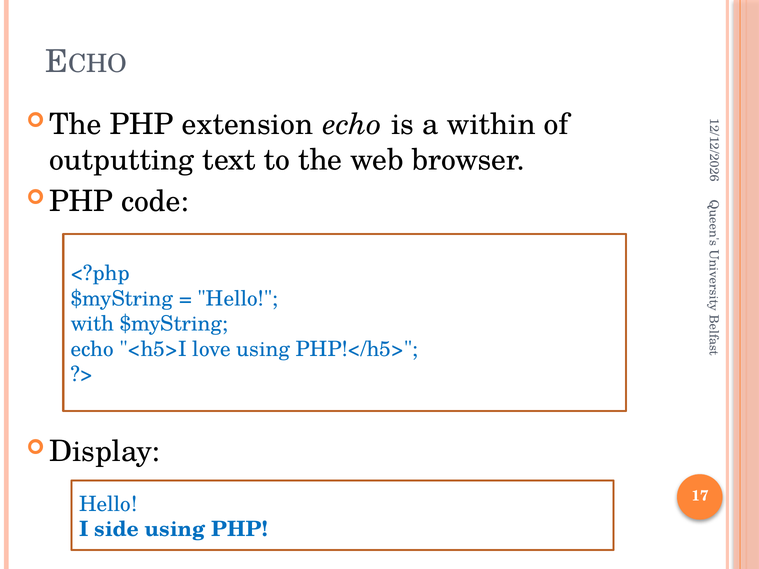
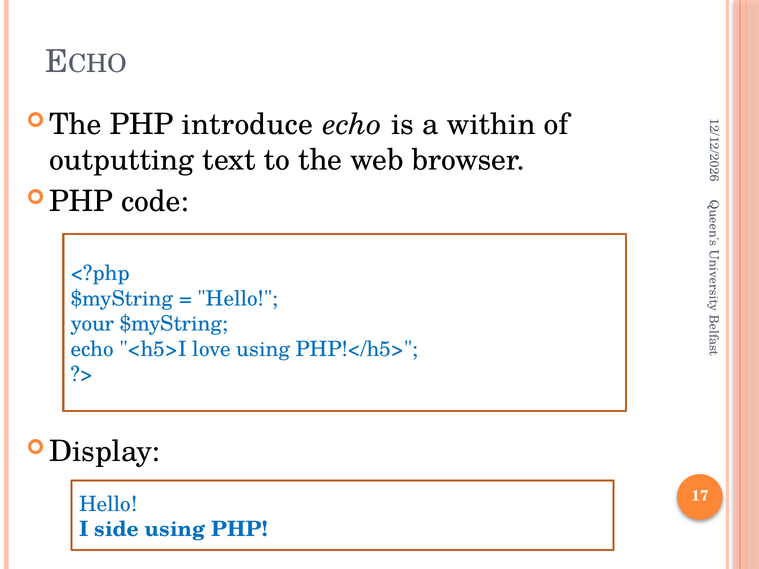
extension: extension -> introduce
with: with -> your
